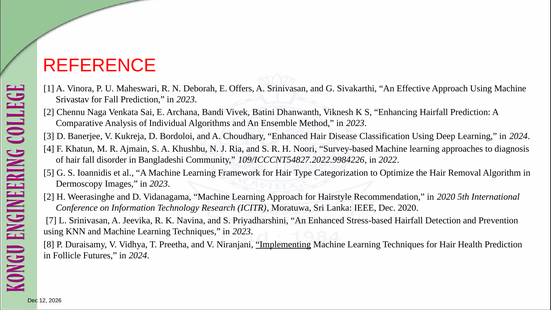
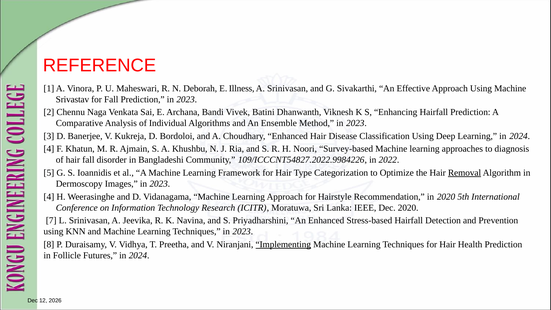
Offers: Offers -> Illness
Removal underline: none -> present
2 at (49, 197): 2 -> 4
